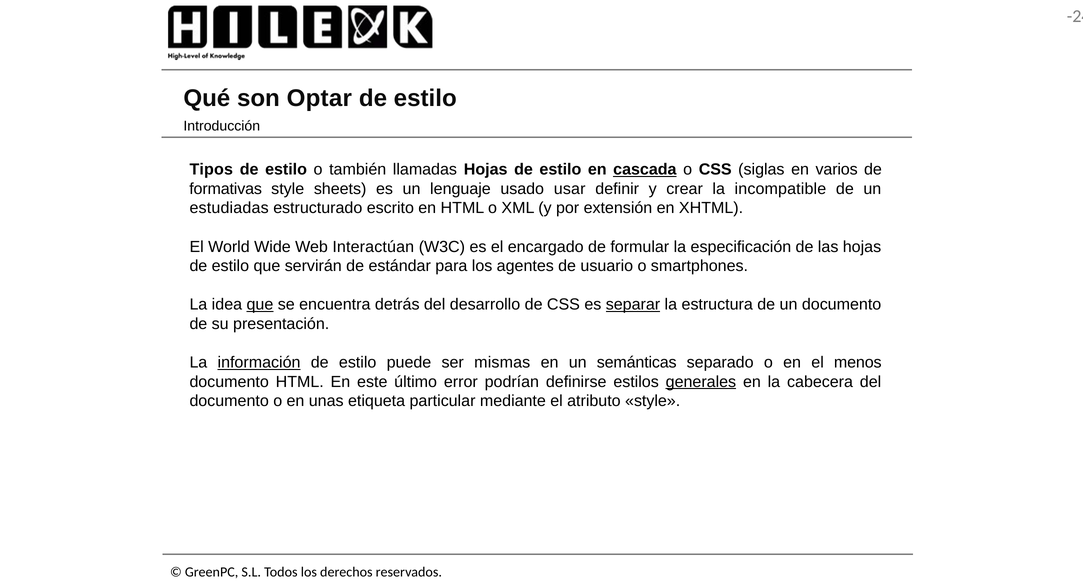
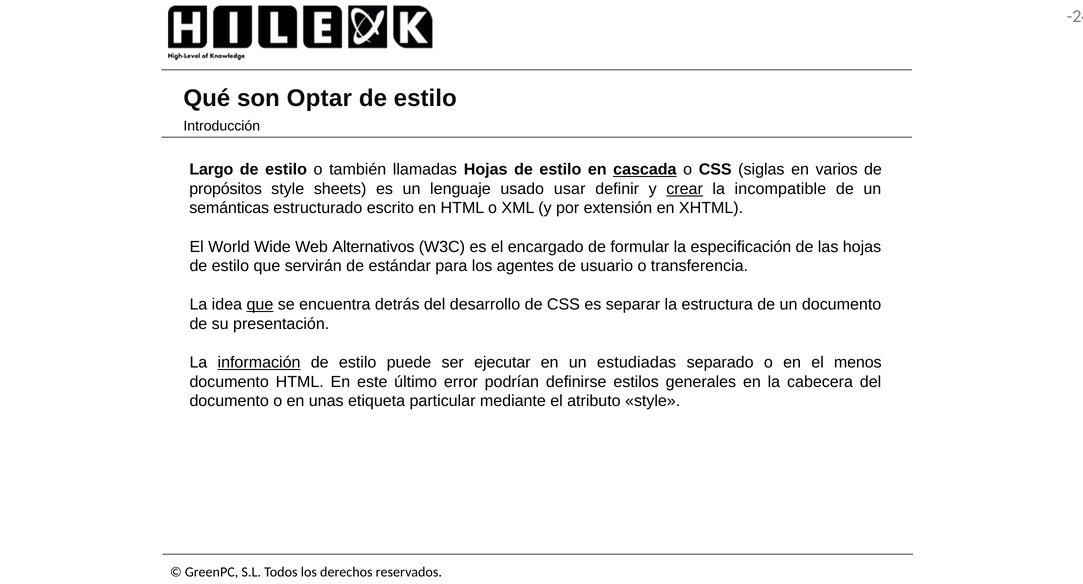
Tipos: Tipos -> Largo
formativas: formativas -> propósitos
crear underline: none -> present
estudiadas: estudiadas -> semánticas
Interactúan: Interactúan -> Alternativos
smartphones: smartphones -> transferencia
separar underline: present -> none
mismas: mismas -> ejecutar
semánticas: semánticas -> estudiadas
generales underline: present -> none
